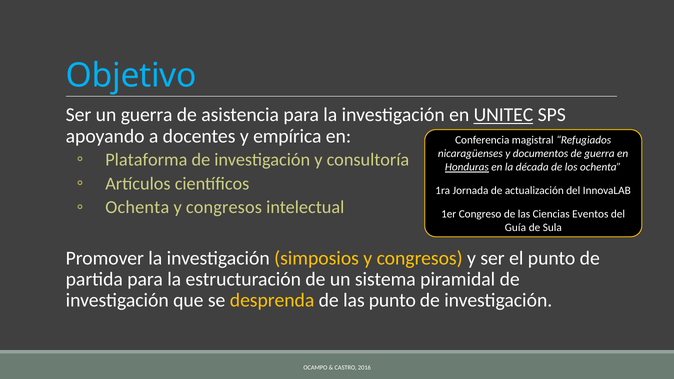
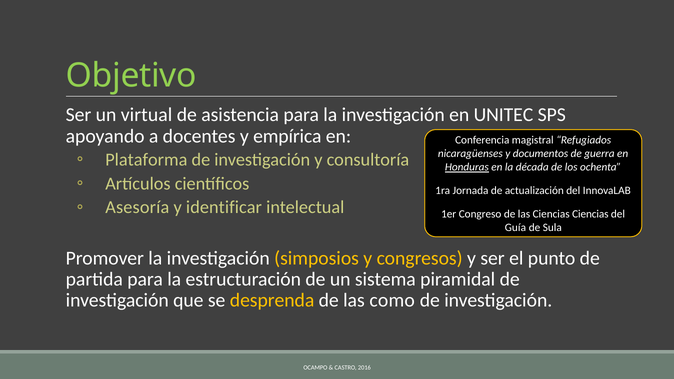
Objetivo colour: light blue -> light green
un guerra: guerra -> virtual
UNITEC underline: present -> none
Ochenta at (137, 208): Ochenta -> Asesoría
congresos at (224, 208): congresos -> identificar
Ciencias Eventos: Eventos -> Ciencias
las punto: punto -> como
